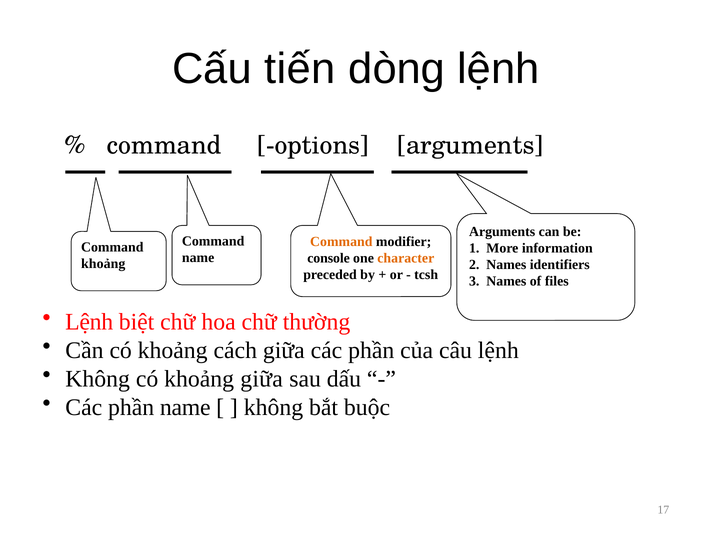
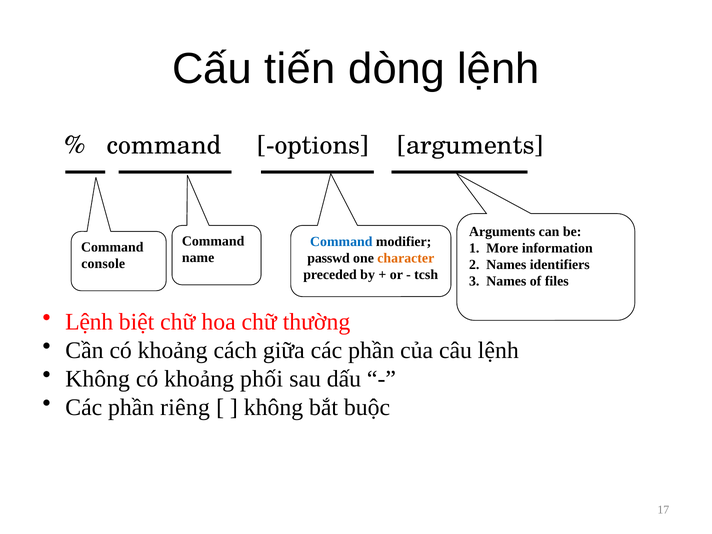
Command at (341, 242) colour: orange -> blue
console: console -> passwd
khoảng at (103, 264): khoảng -> console
khoảng giữa: giữa -> phối
phần name: name -> riêng
